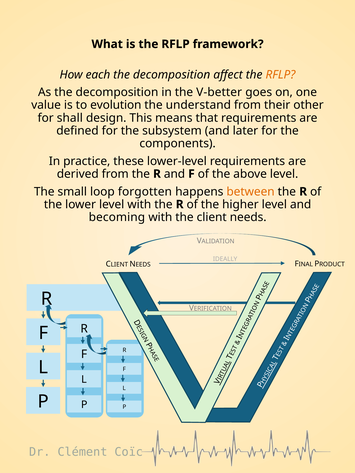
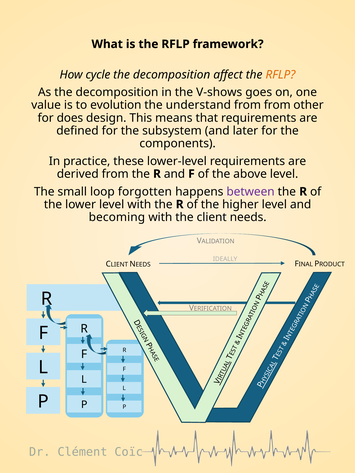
each: each -> cycle
V-better: V-better -> V-shows
from their: their -> from
shall: shall -> does
between colour: orange -> purple
